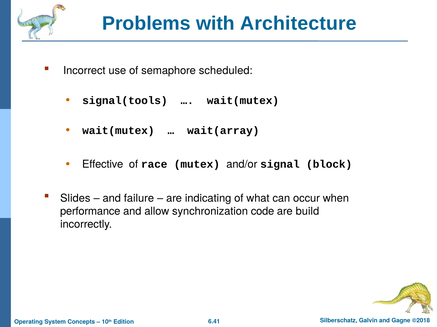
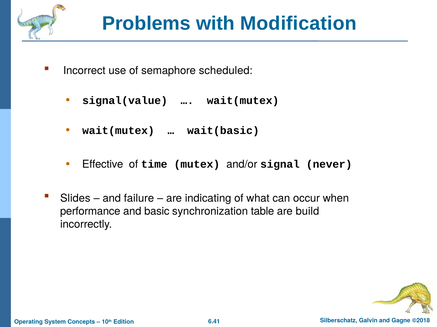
Architecture: Architecture -> Modification
signal(tools: signal(tools -> signal(value
wait(array: wait(array -> wait(basic
race: race -> time
block: block -> never
allow: allow -> basic
code: code -> table
